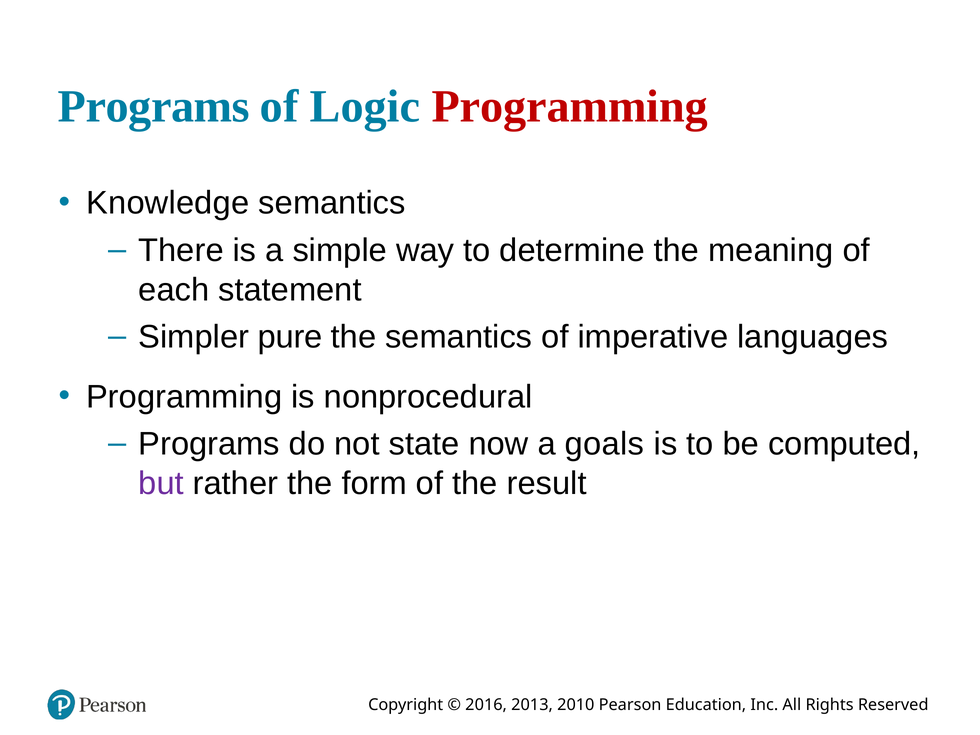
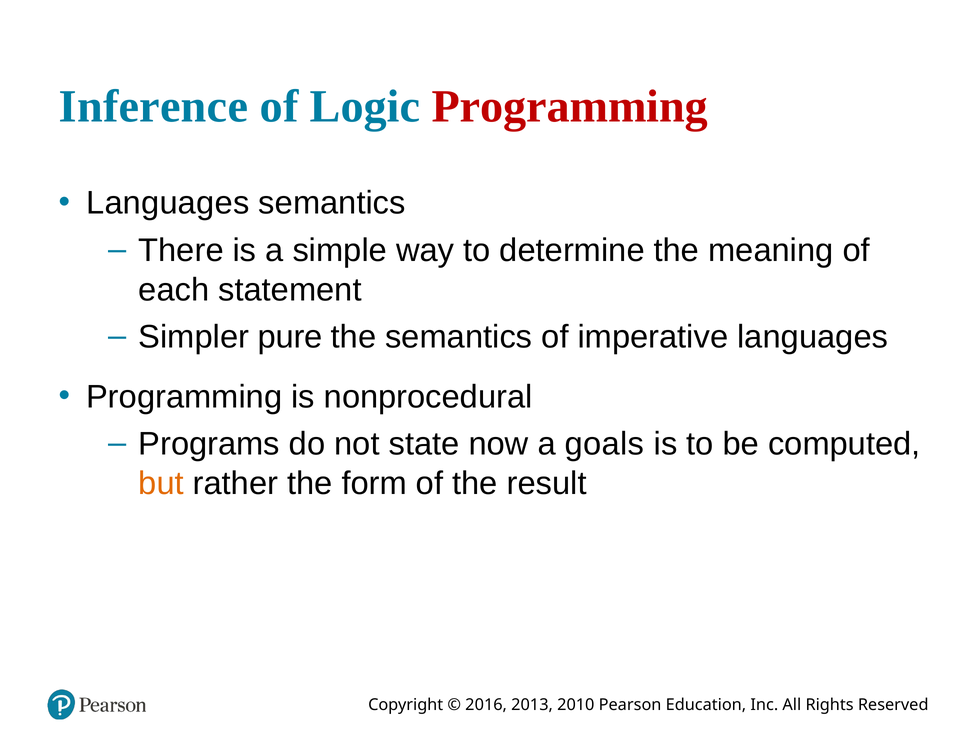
Programs at (154, 106): Programs -> Inference
Knowledge at (168, 203): Knowledge -> Languages
but colour: purple -> orange
